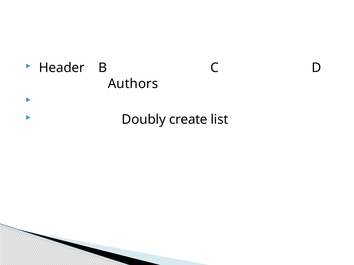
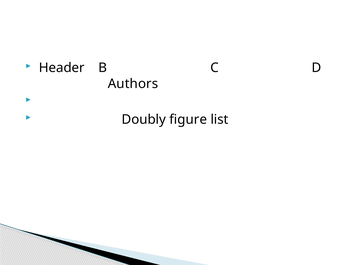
create: create -> figure
